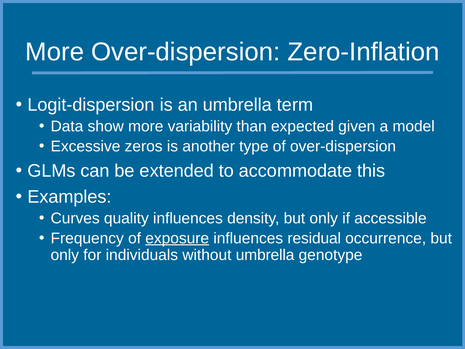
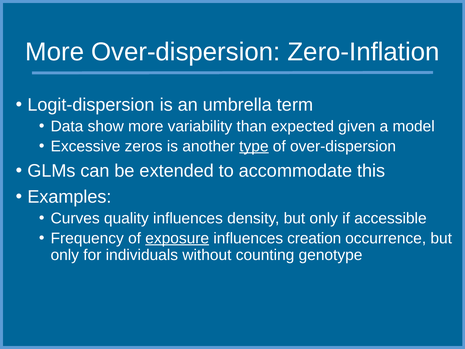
type underline: none -> present
residual: residual -> creation
without umbrella: umbrella -> counting
